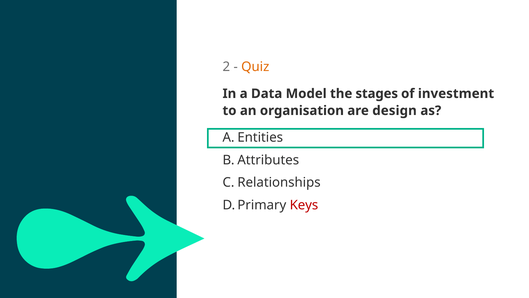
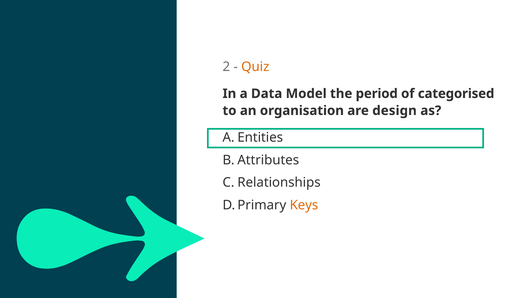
stages: stages -> period
investment: investment -> categorised
Keys colour: red -> orange
